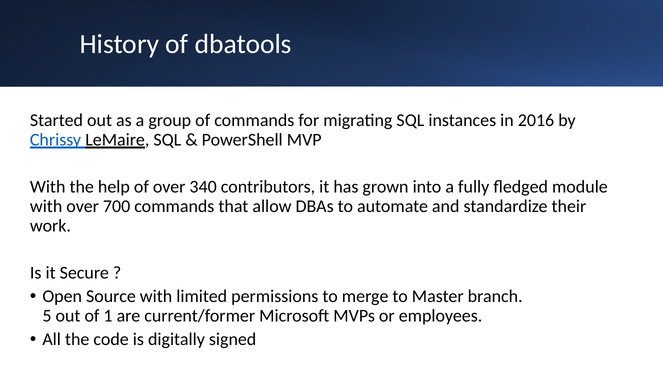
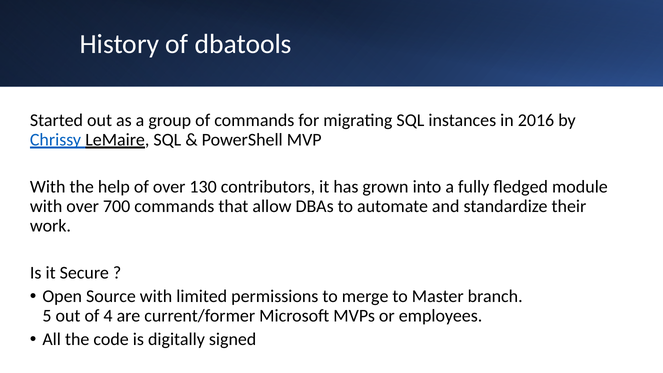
340: 340 -> 130
1: 1 -> 4
